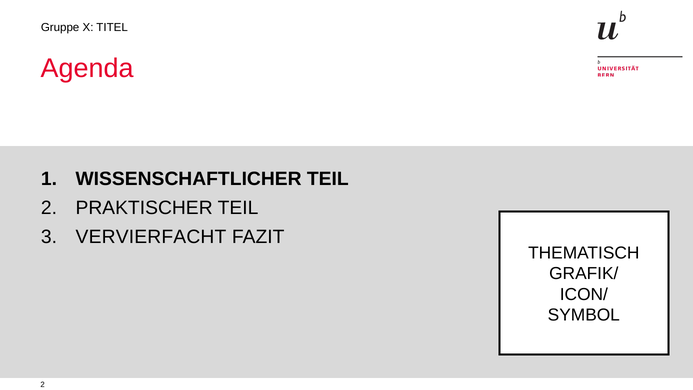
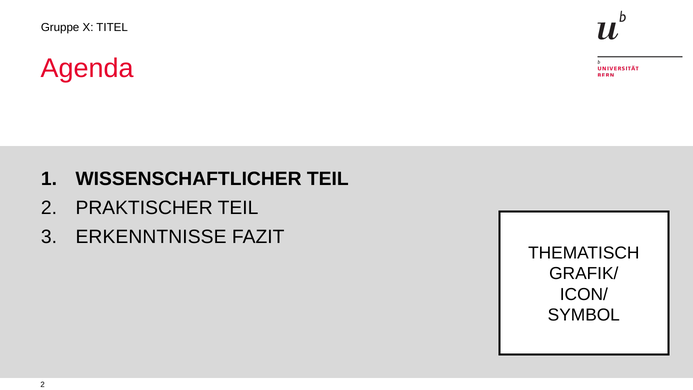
VERVIERFACHT: VERVIERFACHT -> ERKENNTNISSE
